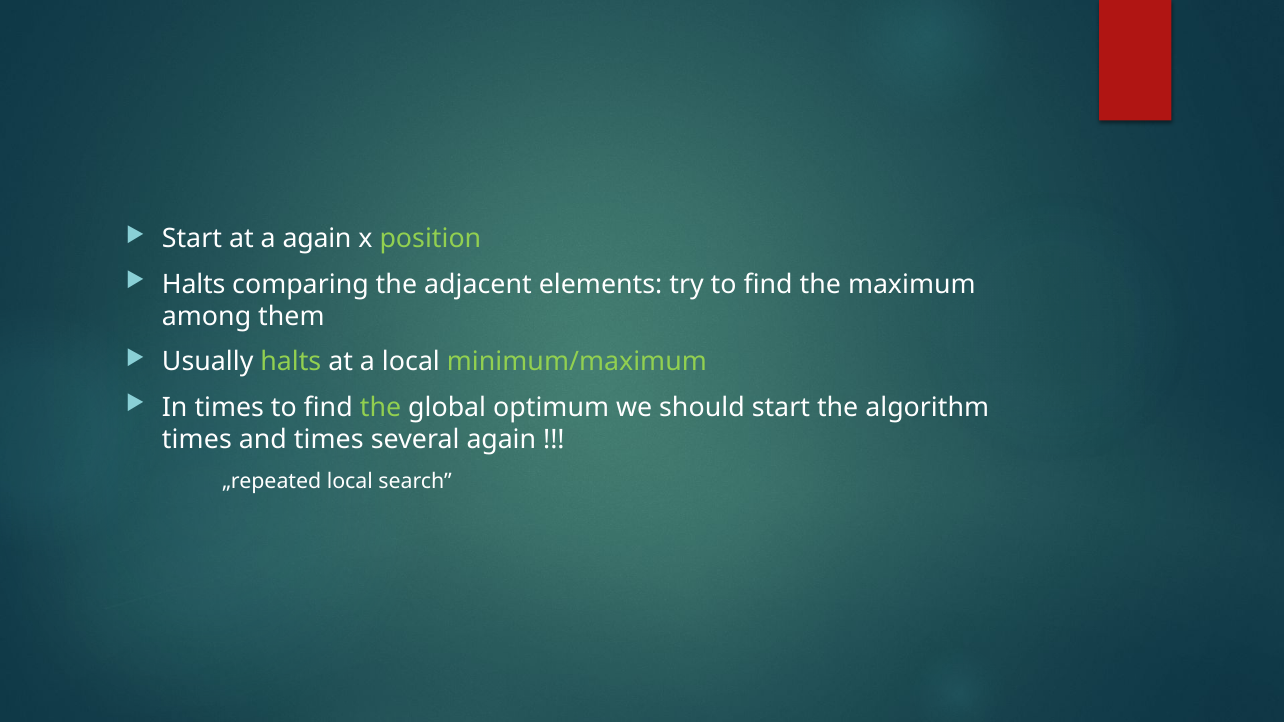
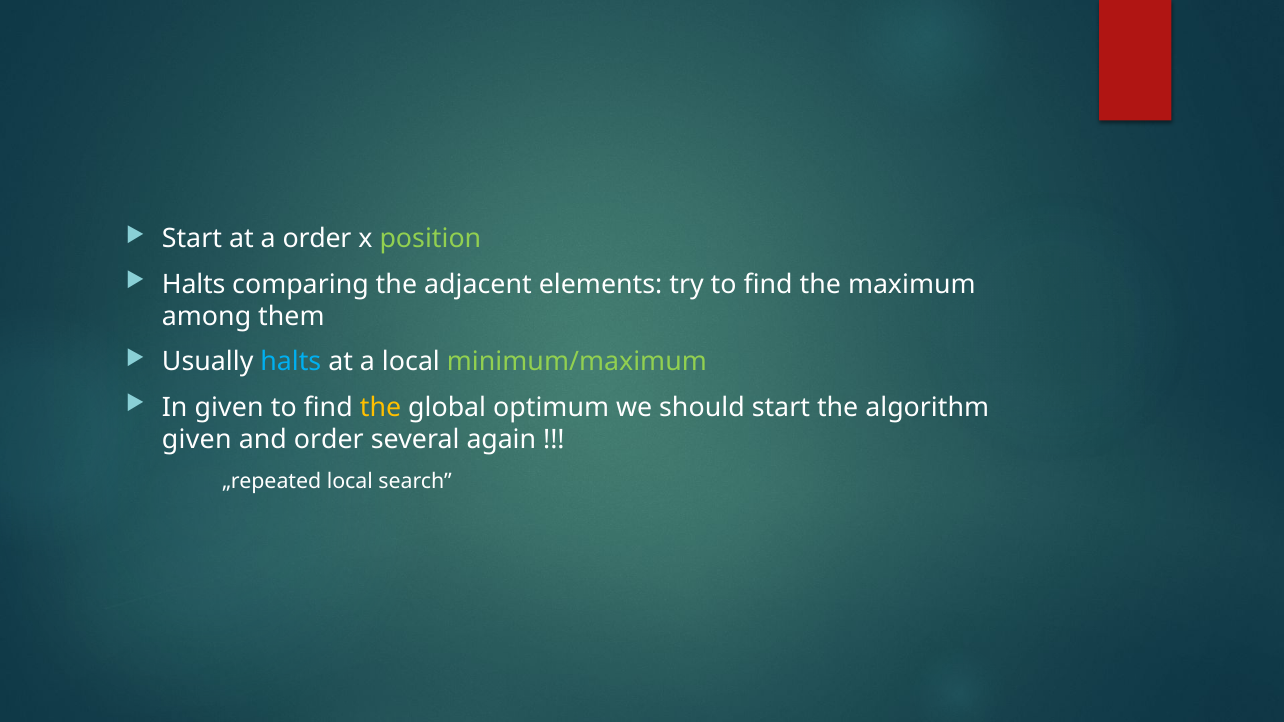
a again: again -> order
halts at (291, 362) colour: light green -> light blue
In times: times -> given
the at (380, 408) colour: light green -> yellow
times at (197, 440): times -> given
and times: times -> order
